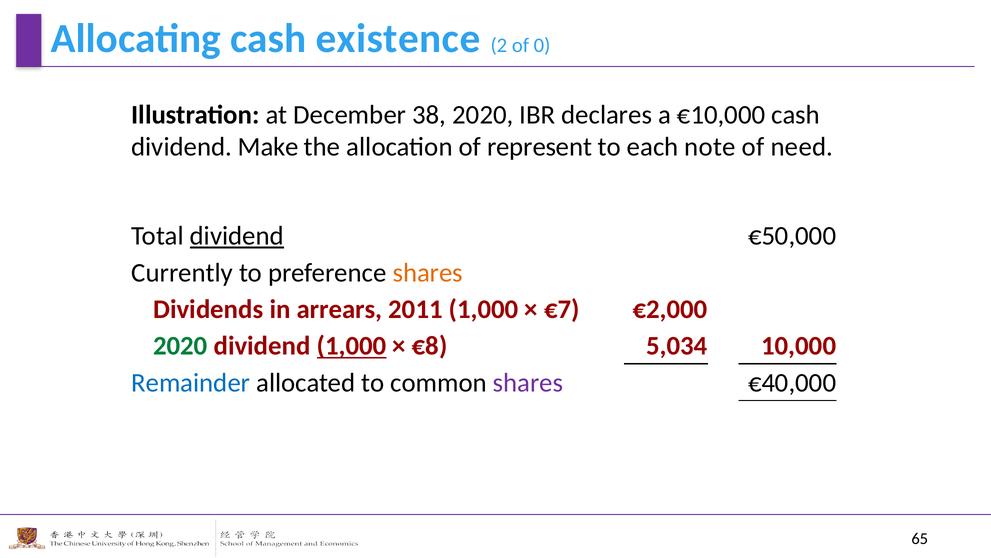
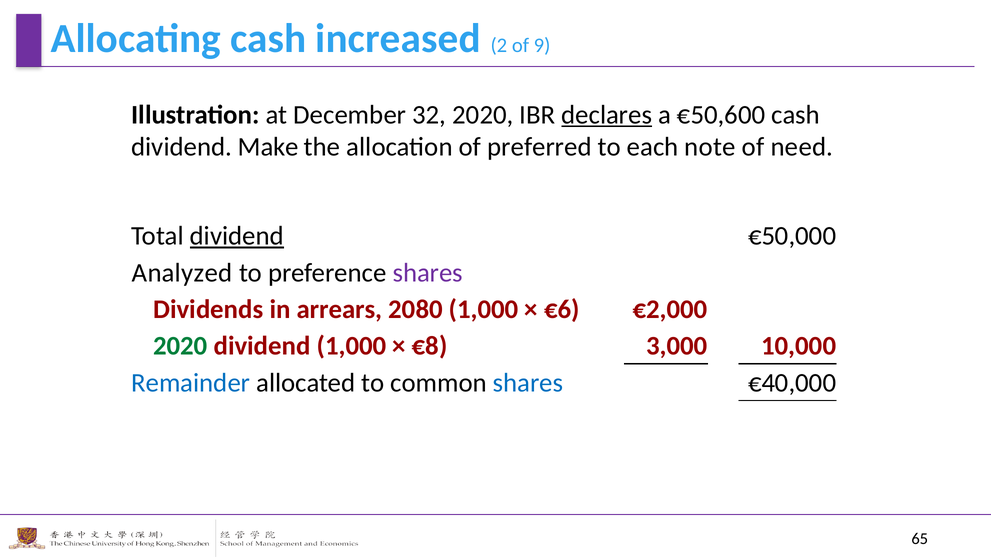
existence: existence -> increased
0: 0 -> 9
38: 38 -> 32
declares underline: none -> present
€10,000: €10,000 -> €50,600
represent: represent -> preferred
Currently: Currently -> Analyzed
shares at (428, 272) colour: orange -> purple
2011: 2011 -> 2080
€7: €7 -> €6
1,000 at (352, 346) underline: present -> none
5,034: 5,034 -> 3,000
shares at (528, 382) colour: purple -> blue
